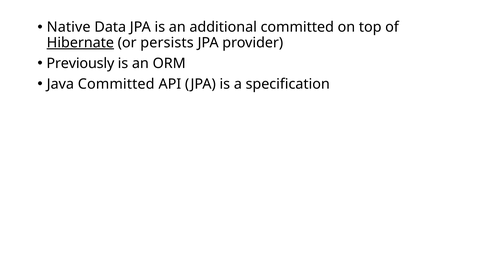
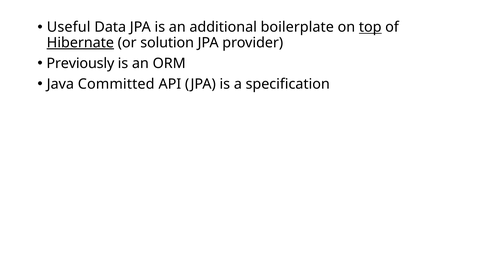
Native: Native -> Useful
additional committed: committed -> boilerplate
top underline: none -> present
persists: persists -> solution
